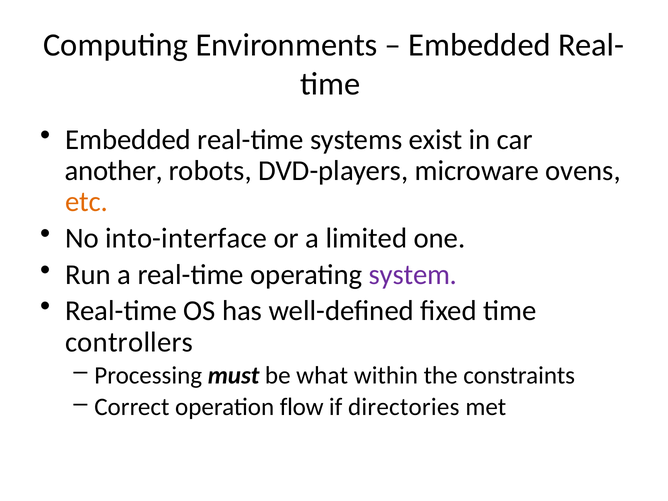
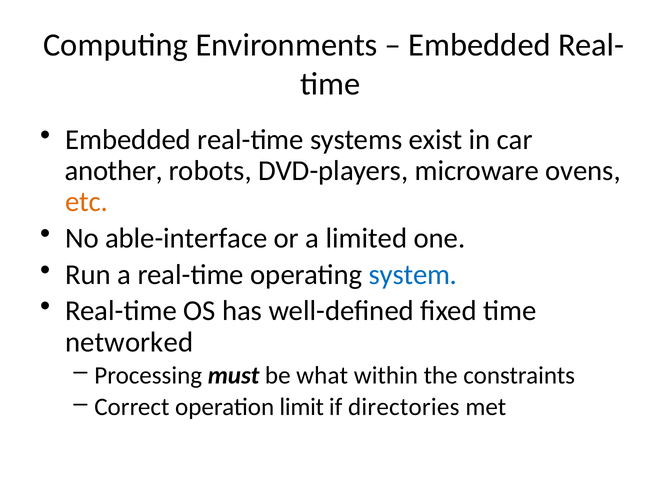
into-interface: into-interface -> able-interface
system colour: purple -> blue
controllers: controllers -> networked
flow: flow -> limit
